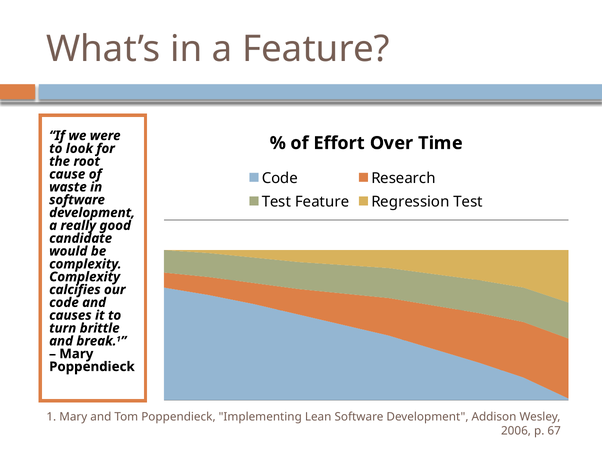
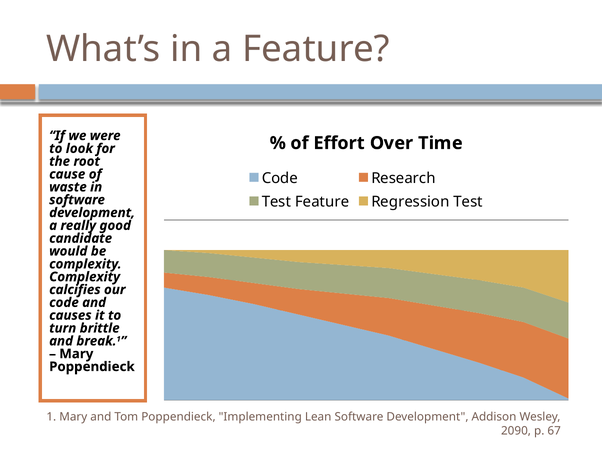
2006: 2006 -> 2090
